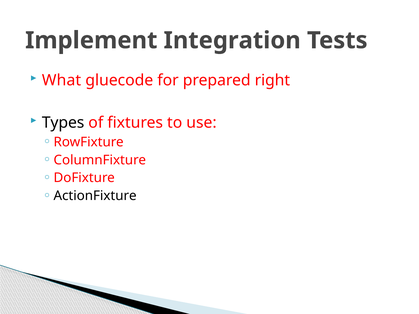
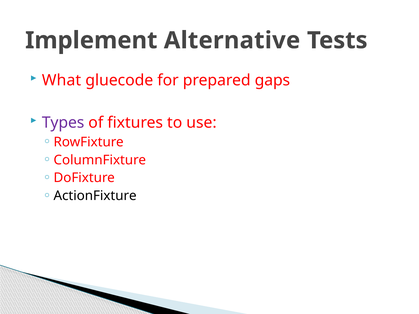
Integration: Integration -> Alternative
right: right -> gaps
Types colour: black -> purple
